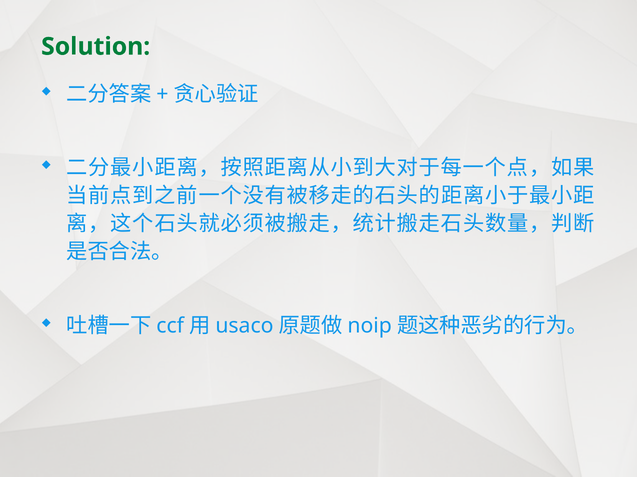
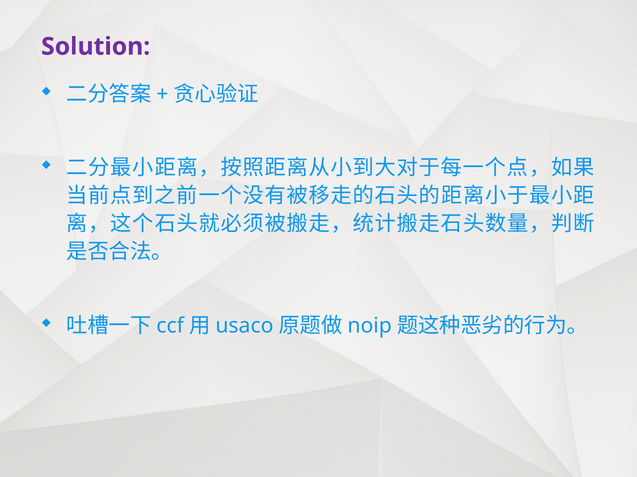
Solution colour: green -> purple
